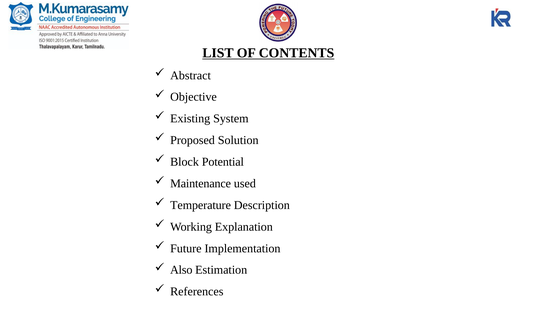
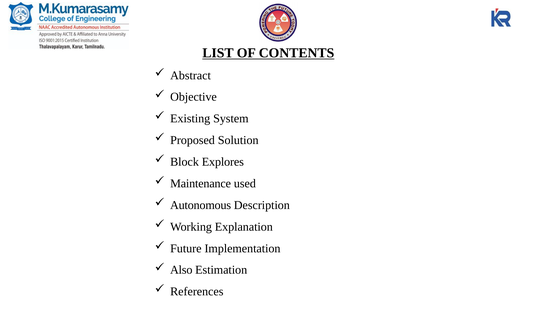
Potential: Potential -> Explores
Temperature: Temperature -> Autonomous
